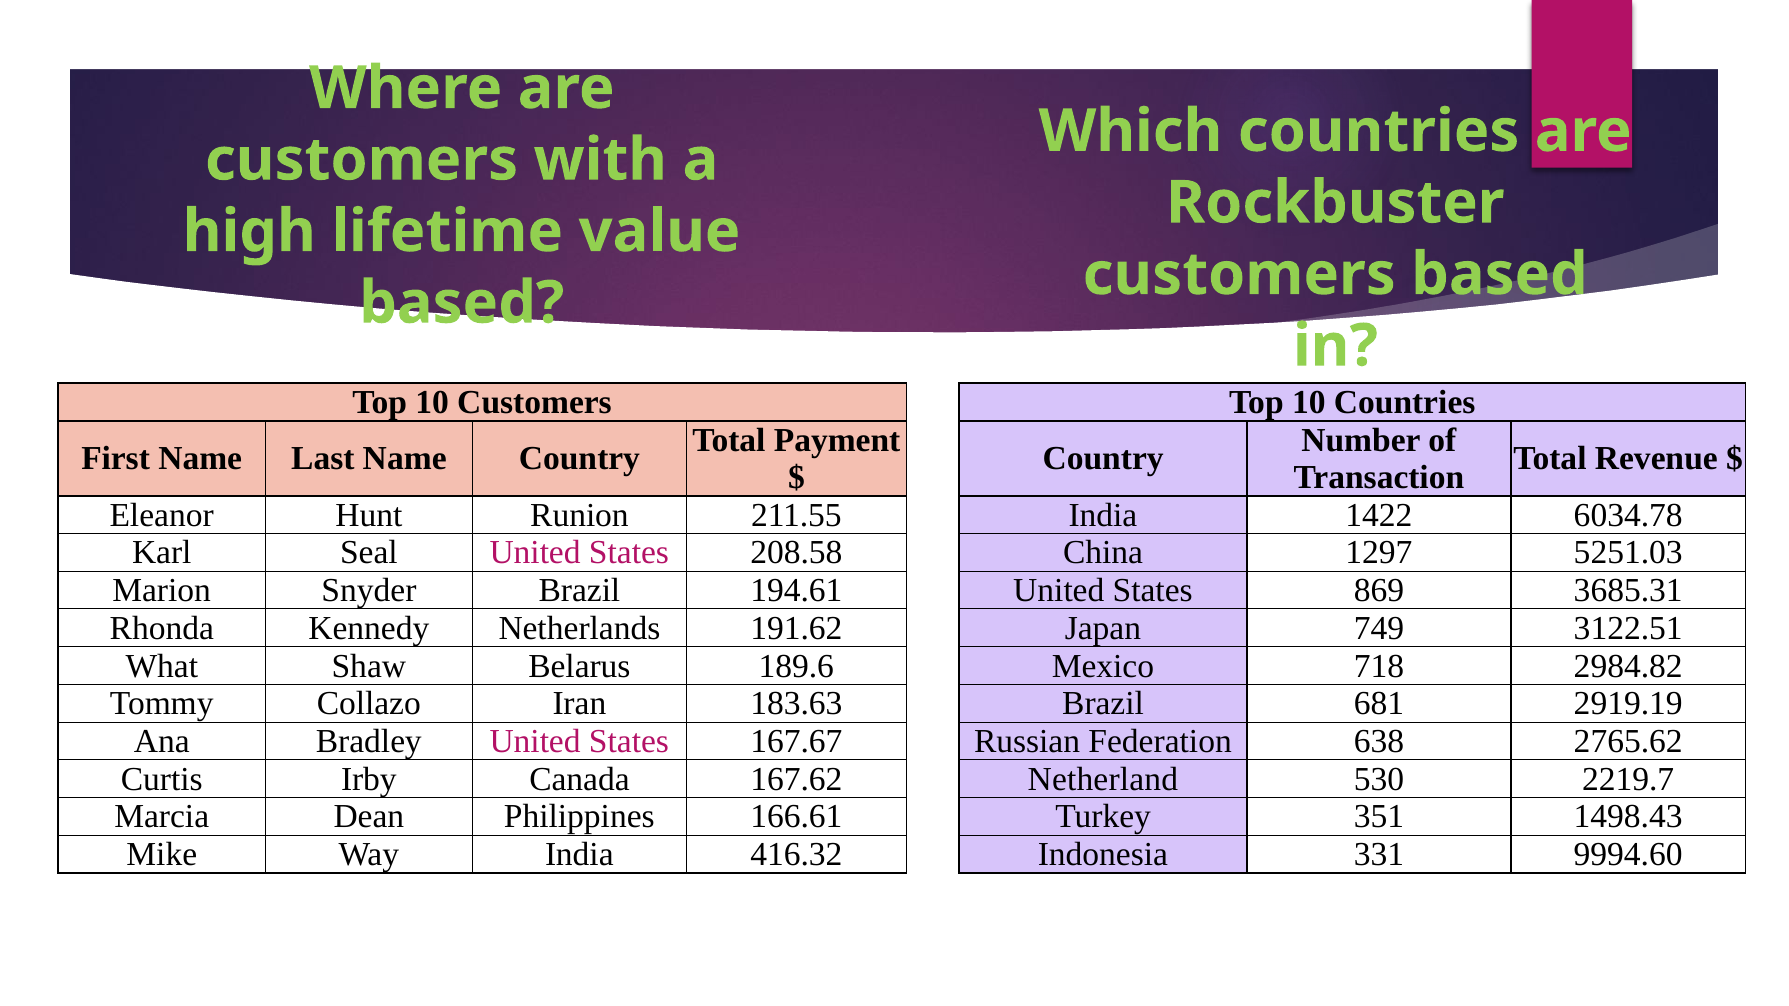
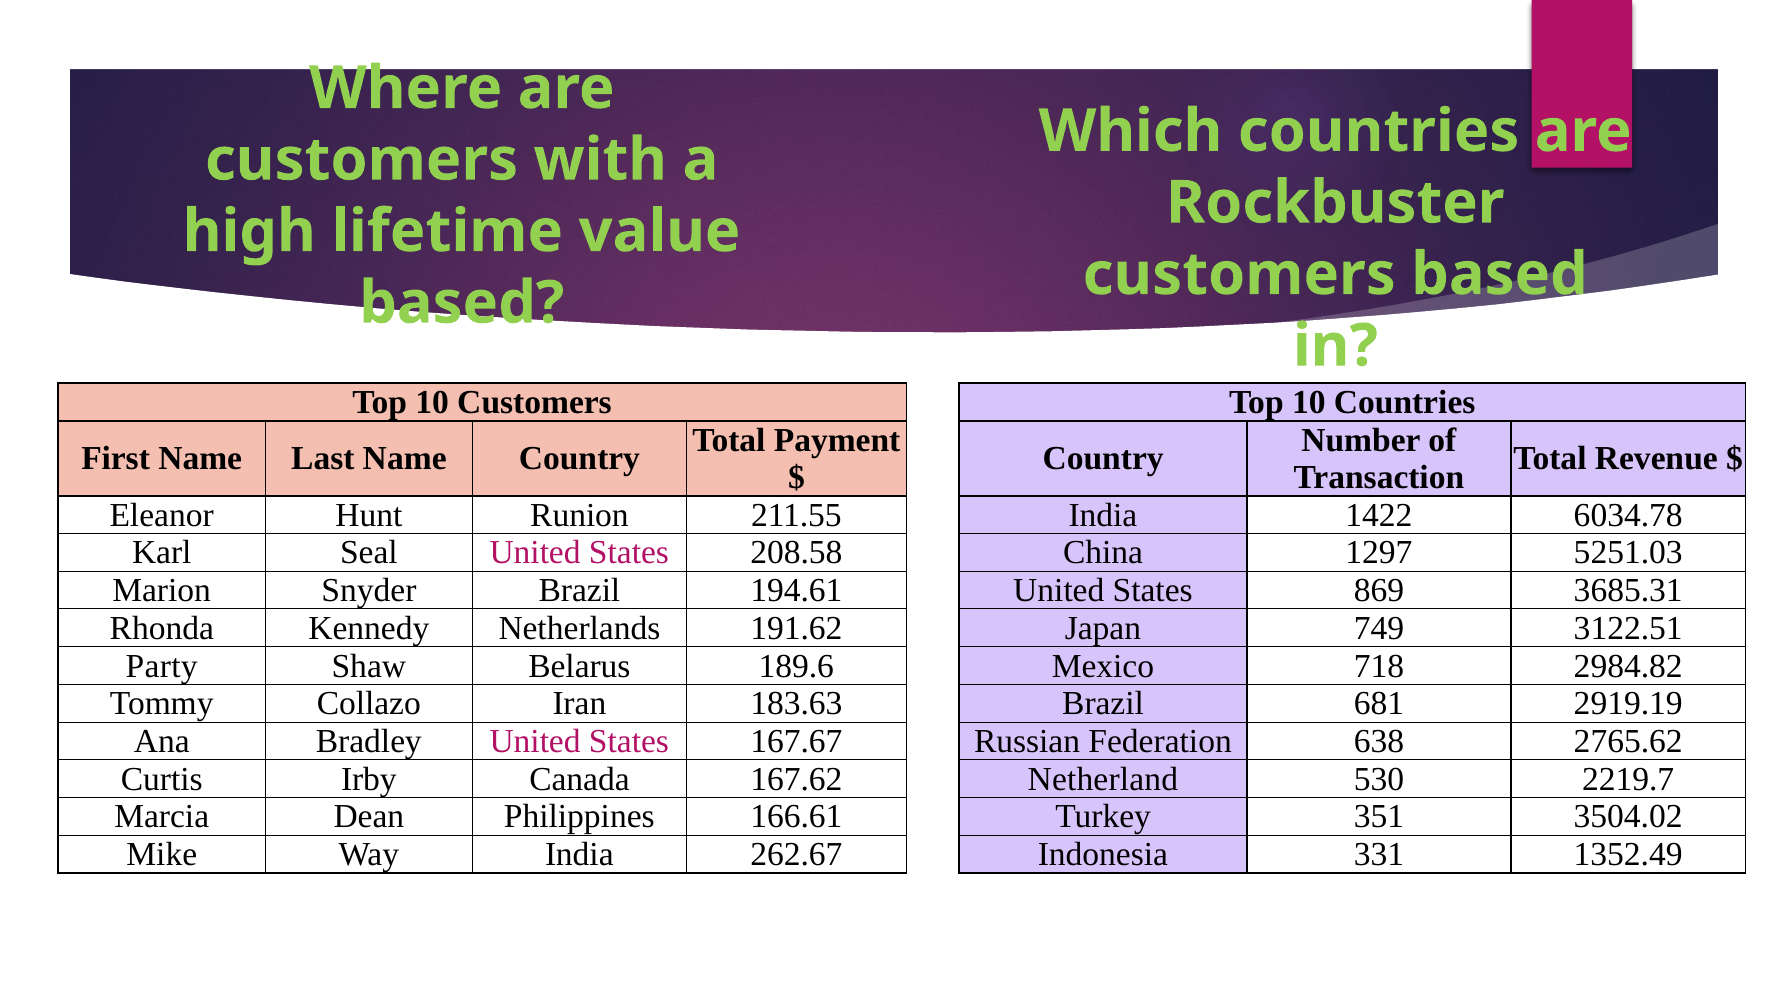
What: What -> Party
1498.43: 1498.43 -> 3504.02
416.32: 416.32 -> 262.67
9994.60: 9994.60 -> 1352.49
